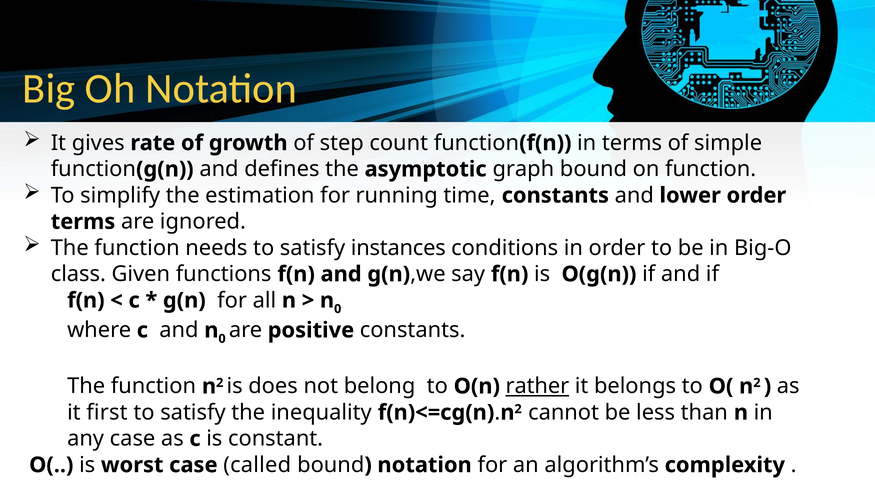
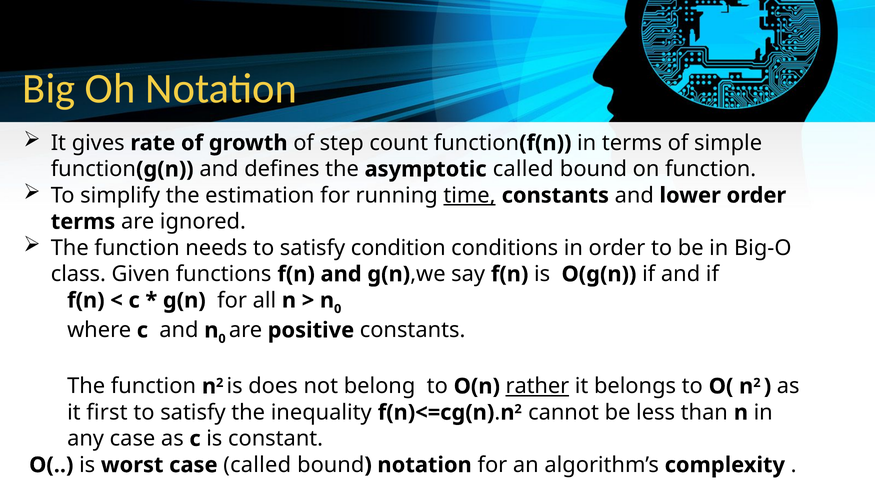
asymptotic graph: graph -> called
time underline: none -> present
instances: instances -> condition
